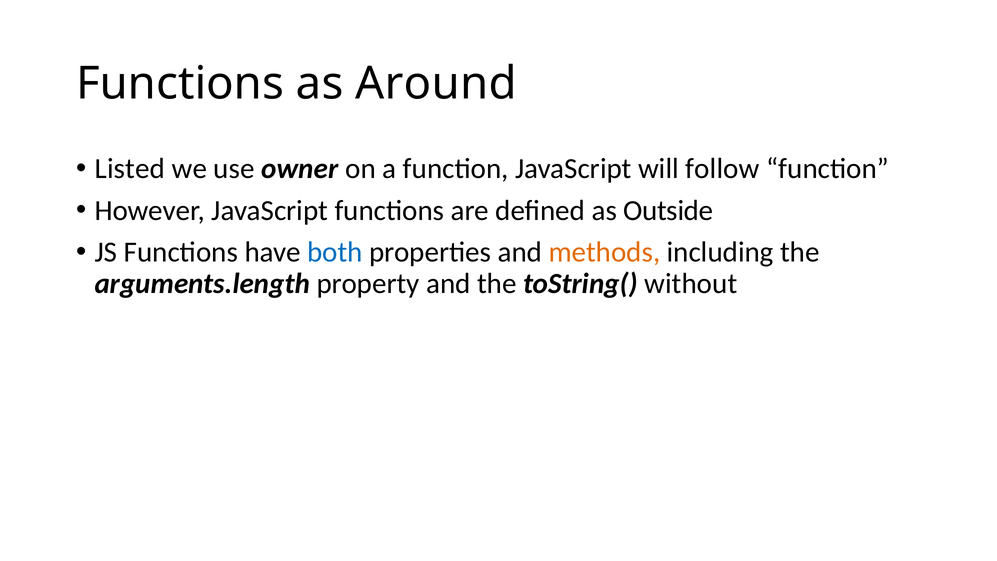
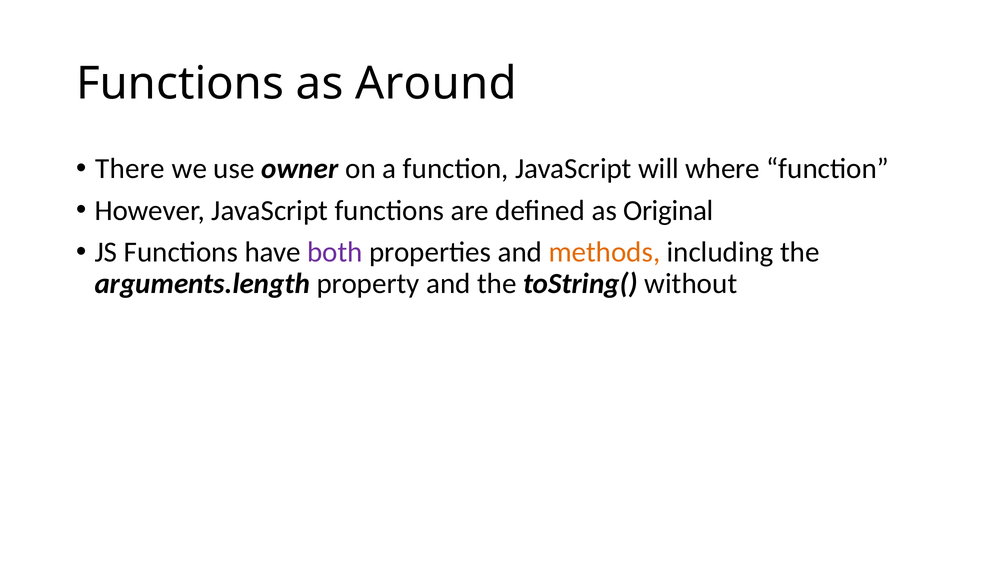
Listed: Listed -> There
follow: follow -> where
Outside: Outside -> Original
both colour: blue -> purple
